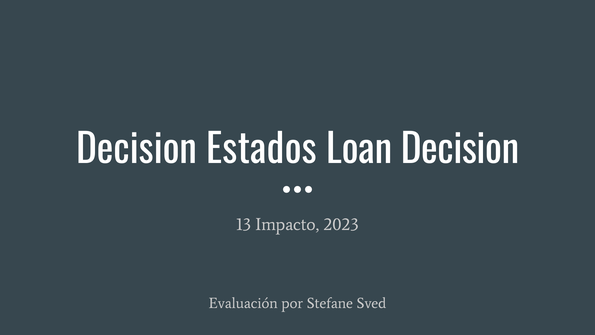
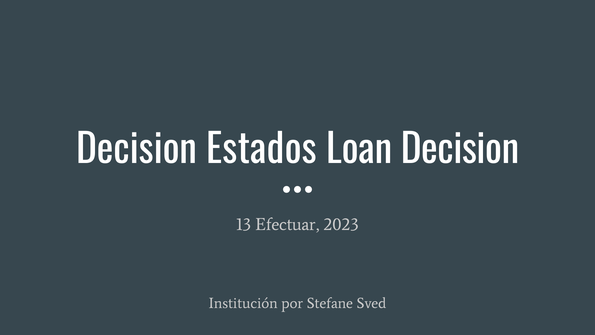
Impacto: Impacto -> Efectuar
Evaluación: Evaluación -> Institución
